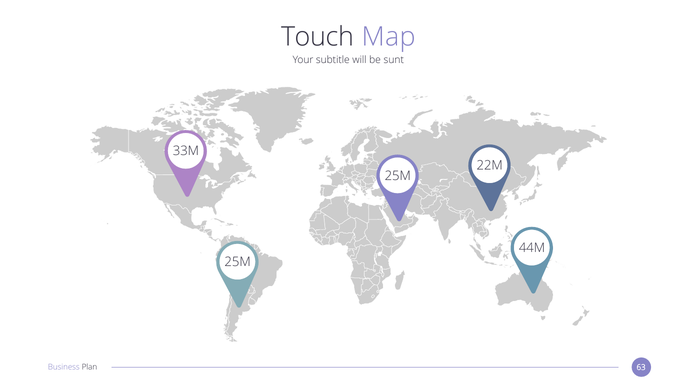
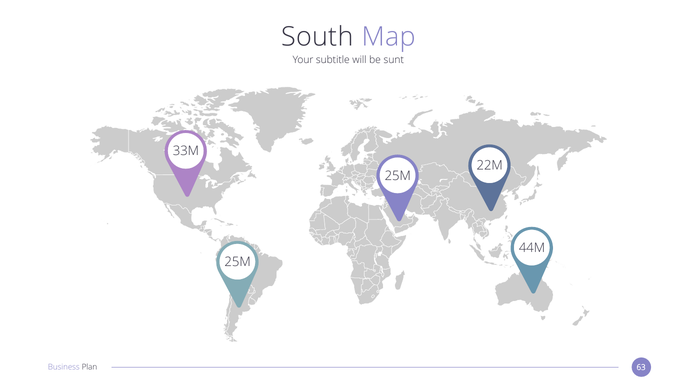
Touch: Touch -> South
